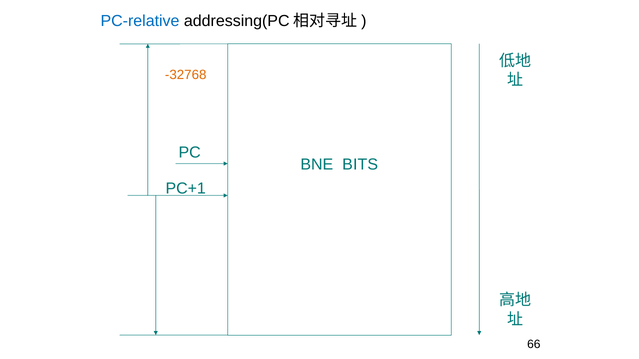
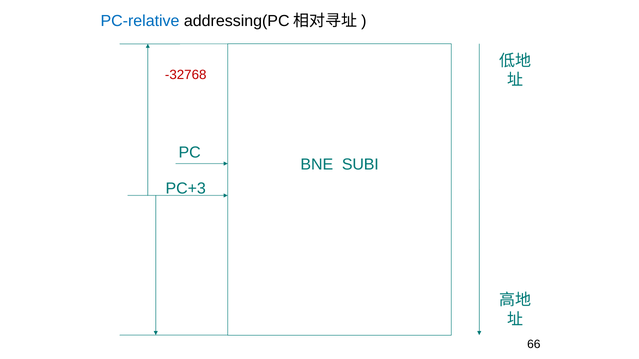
-32768 colour: orange -> red
BITS: BITS -> SUBI
PC+1: PC+1 -> PC+3
